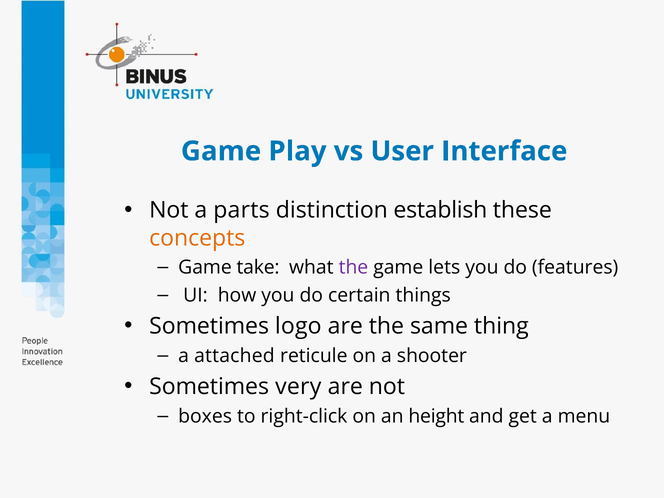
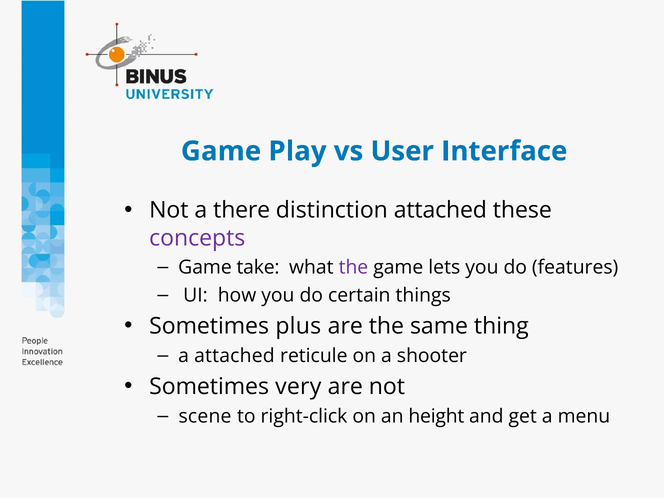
parts: parts -> there
distinction establish: establish -> attached
concepts colour: orange -> purple
logo: logo -> plus
boxes: boxes -> scene
